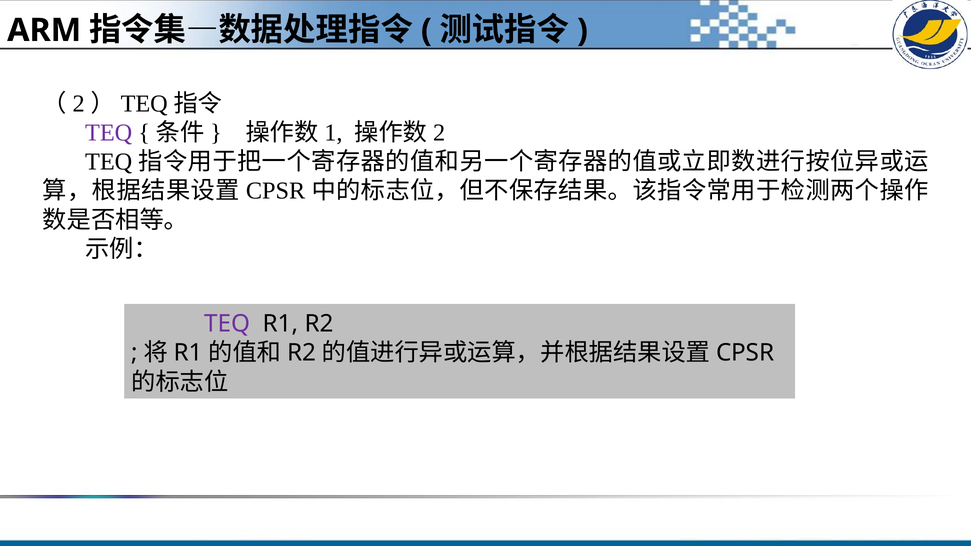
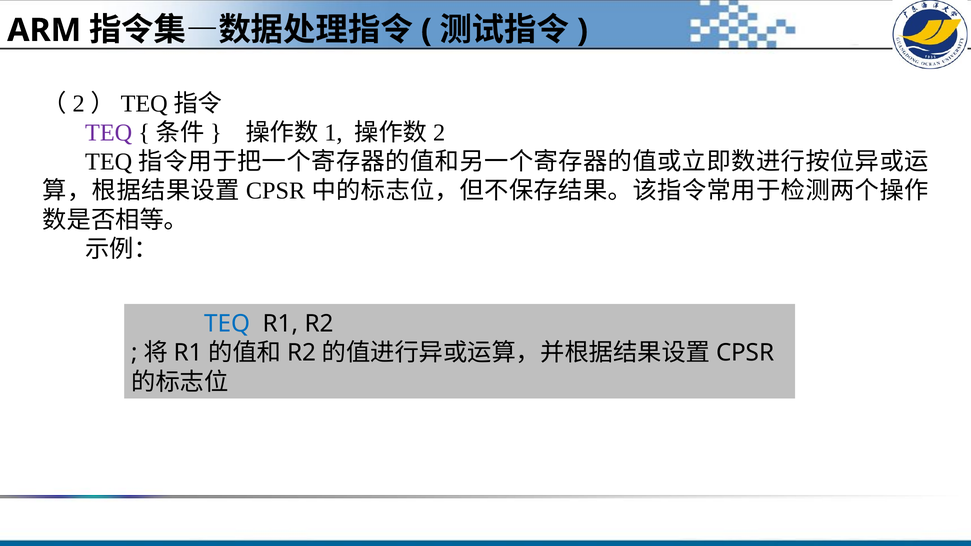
TEQ at (227, 324) colour: purple -> blue
